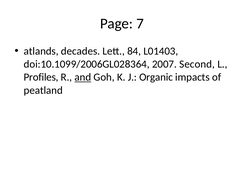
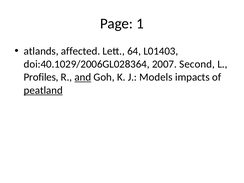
7: 7 -> 1
decades: decades -> affected
84: 84 -> 64
doi:10.1099/2006GL028364: doi:10.1099/2006GL028364 -> doi:40.1029/2006GL028364
Organic: Organic -> Models
peatland underline: none -> present
